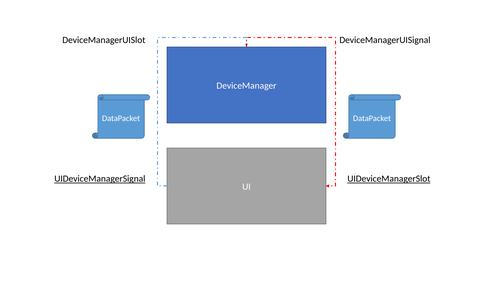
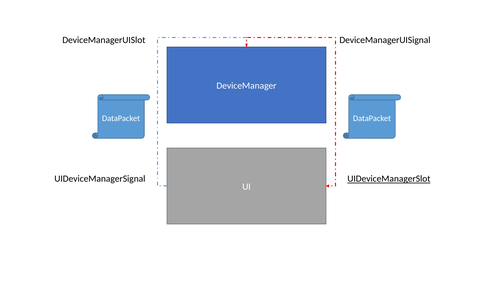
UIDeviceManagerSignal underline: present -> none
